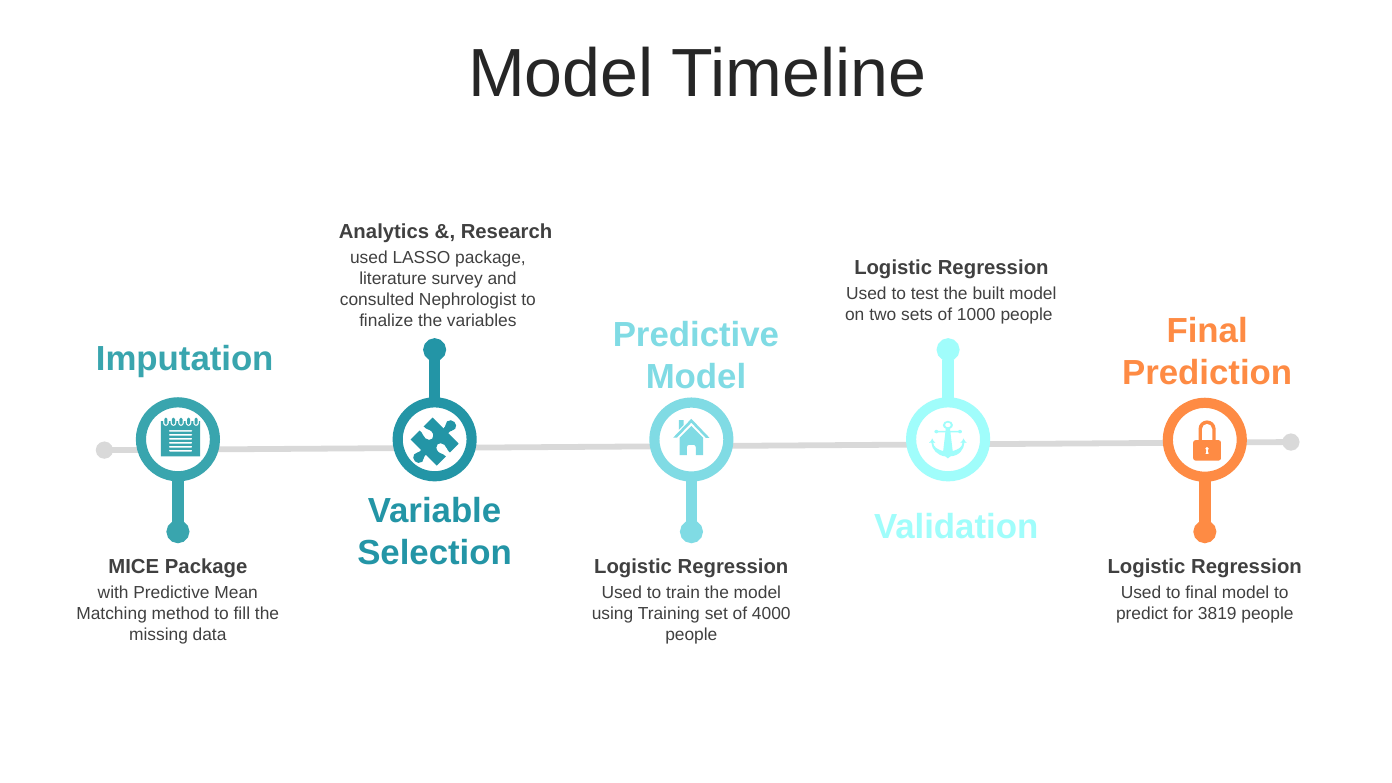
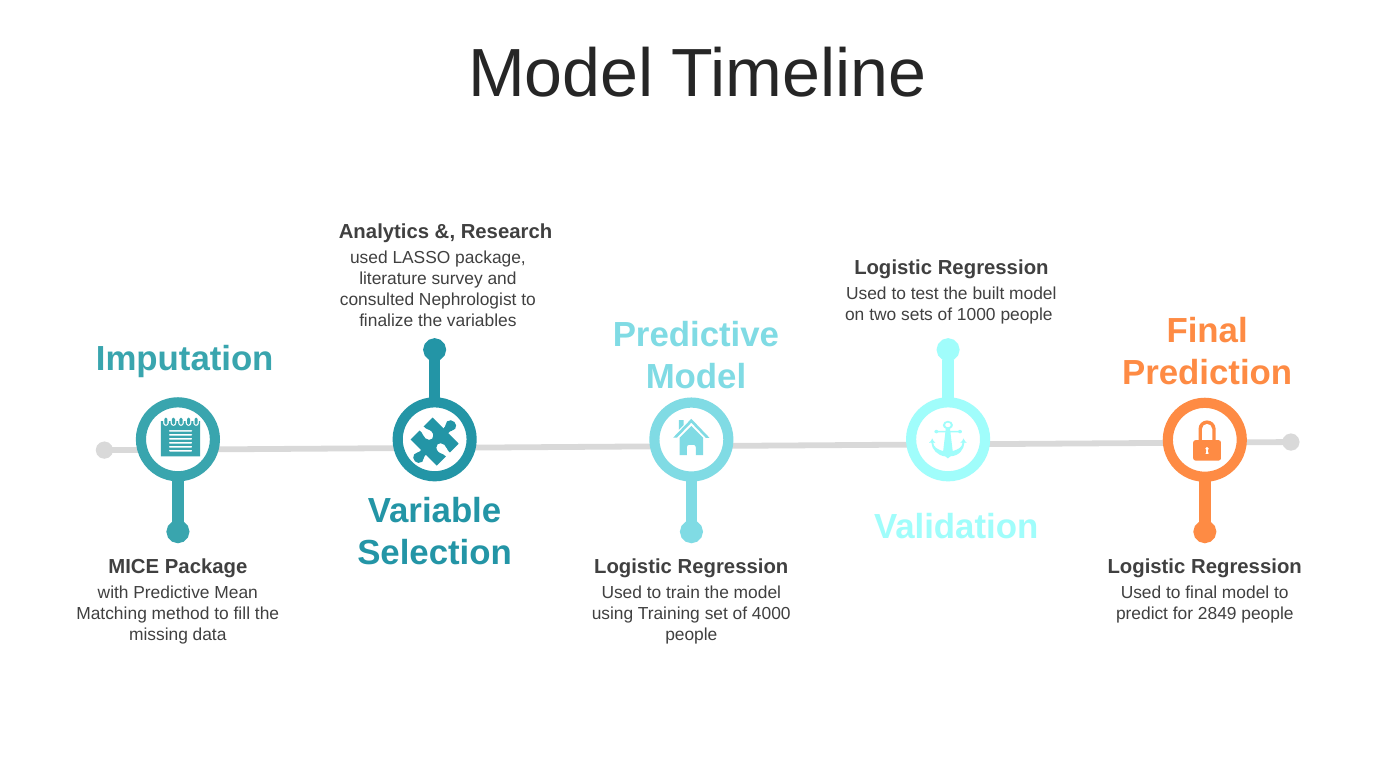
3819: 3819 -> 2849
